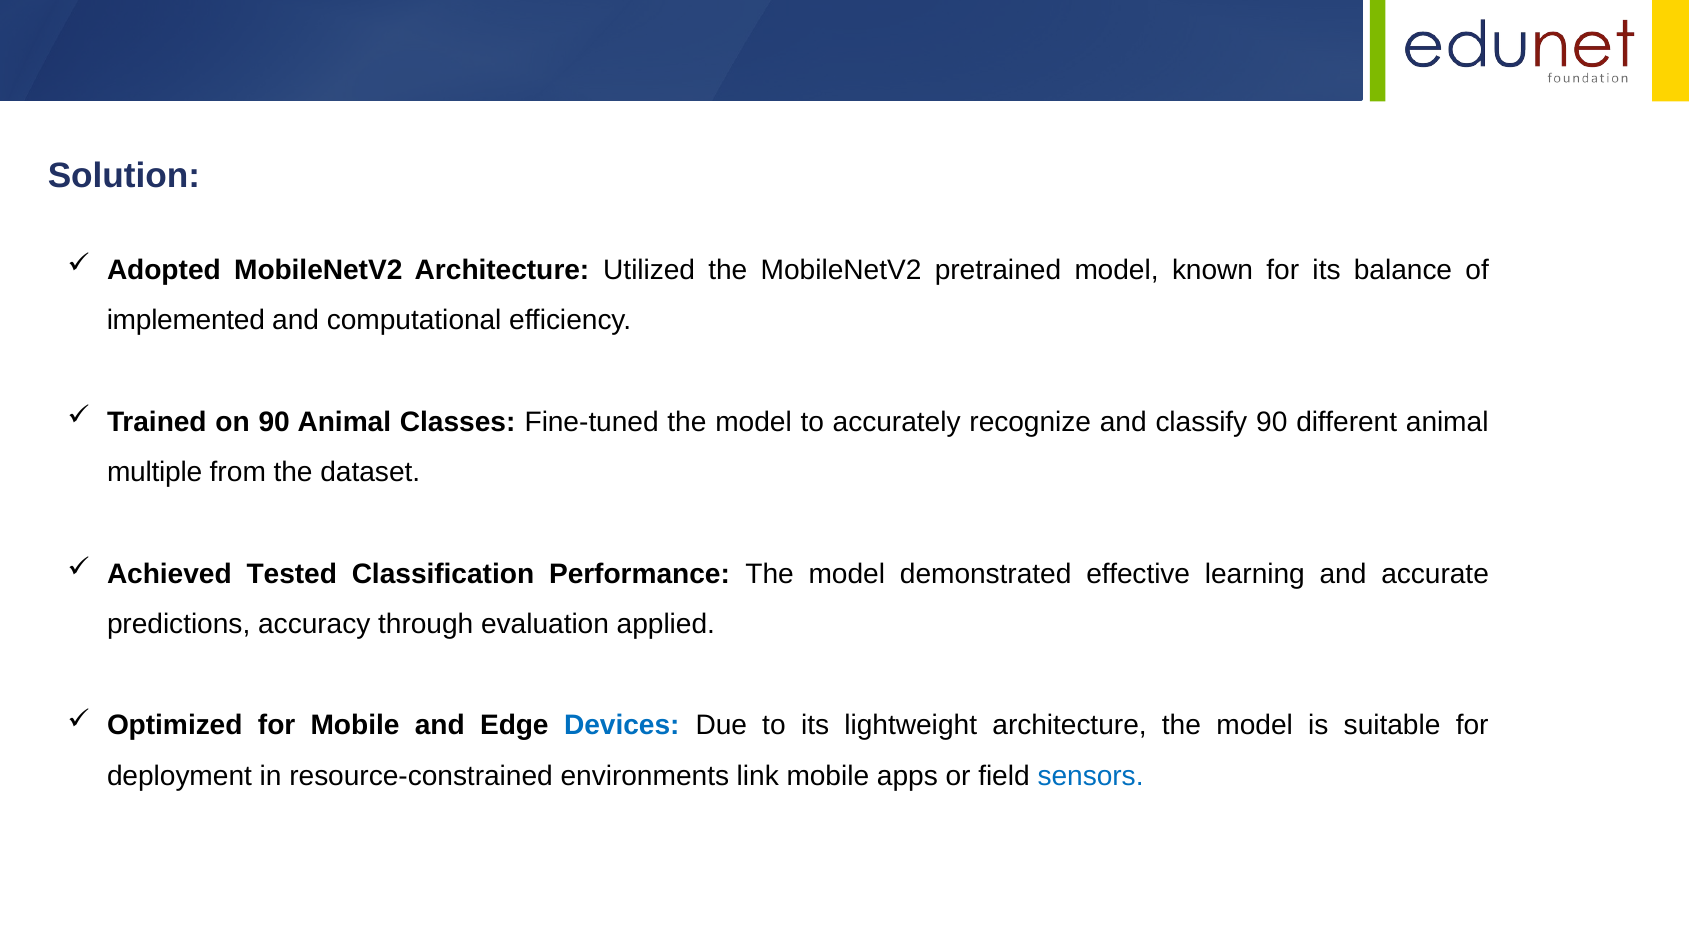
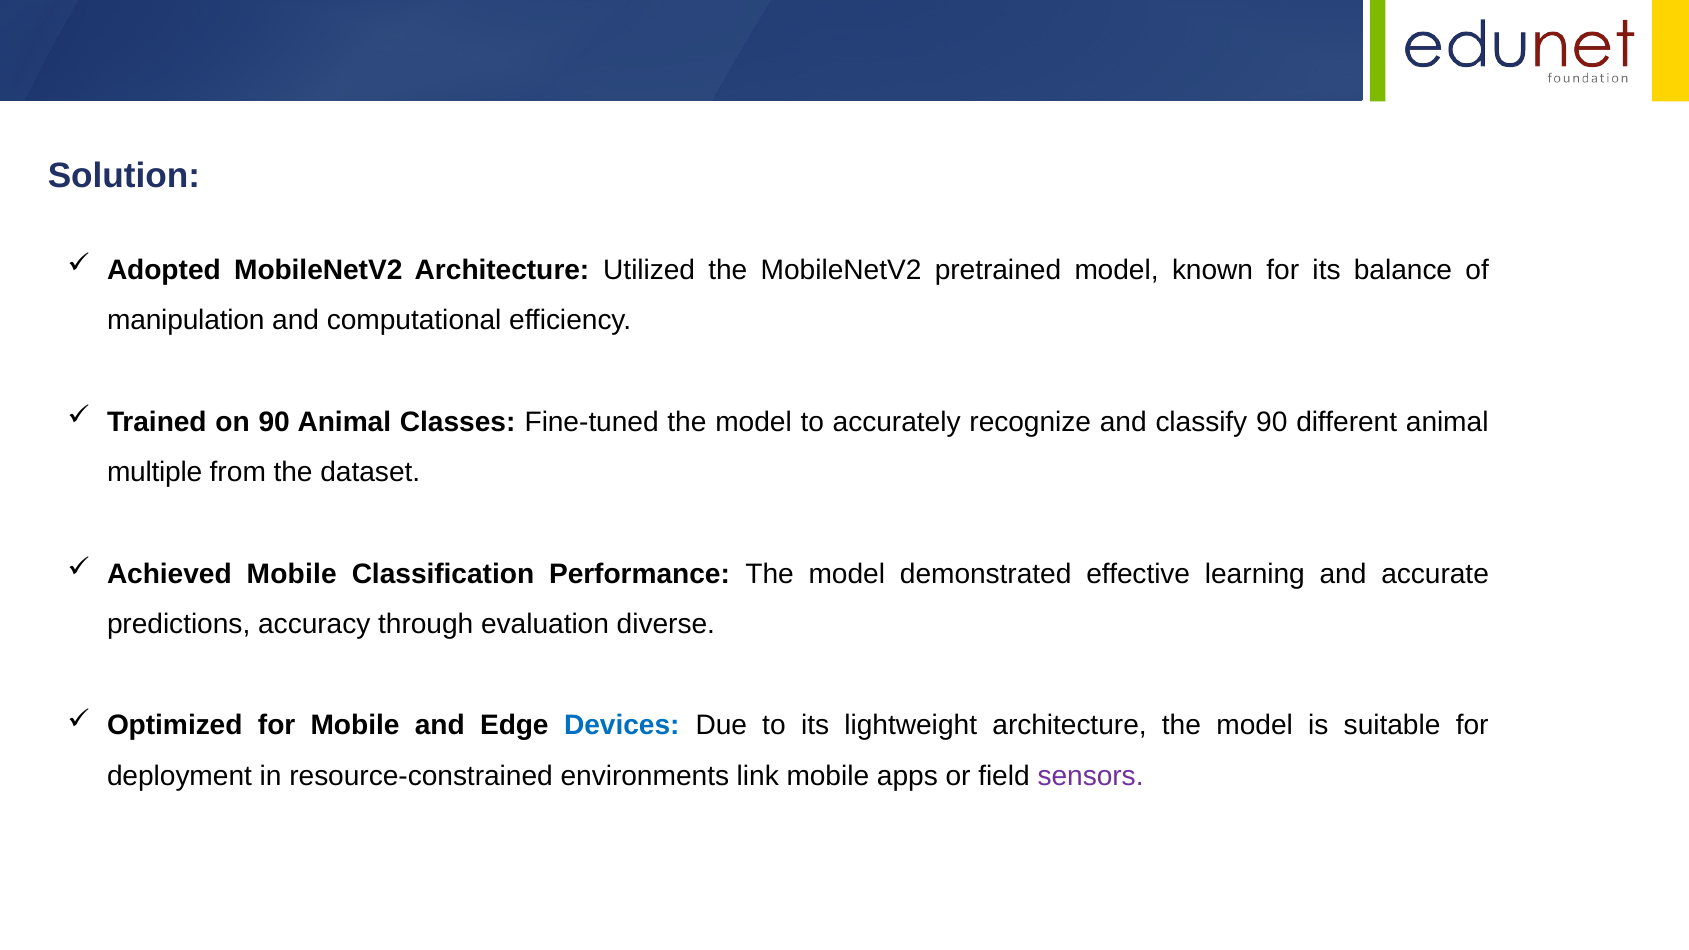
implemented: implemented -> manipulation
Achieved Tested: Tested -> Mobile
applied: applied -> diverse
sensors colour: blue -> purple
